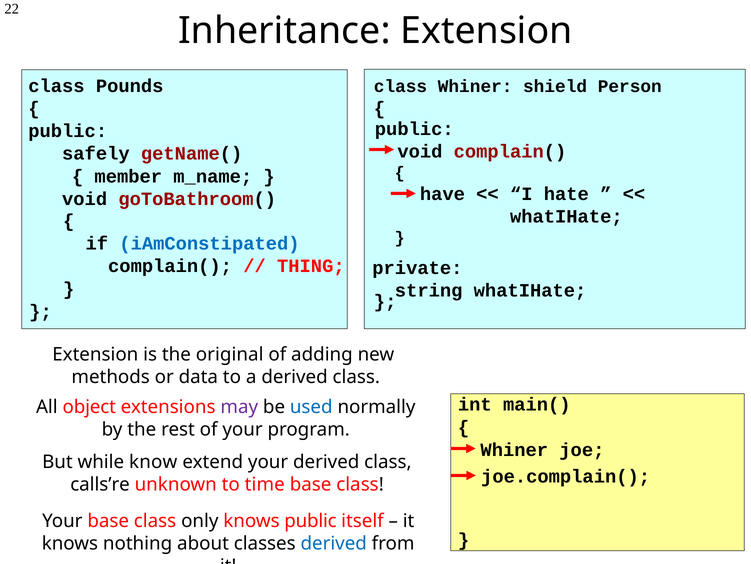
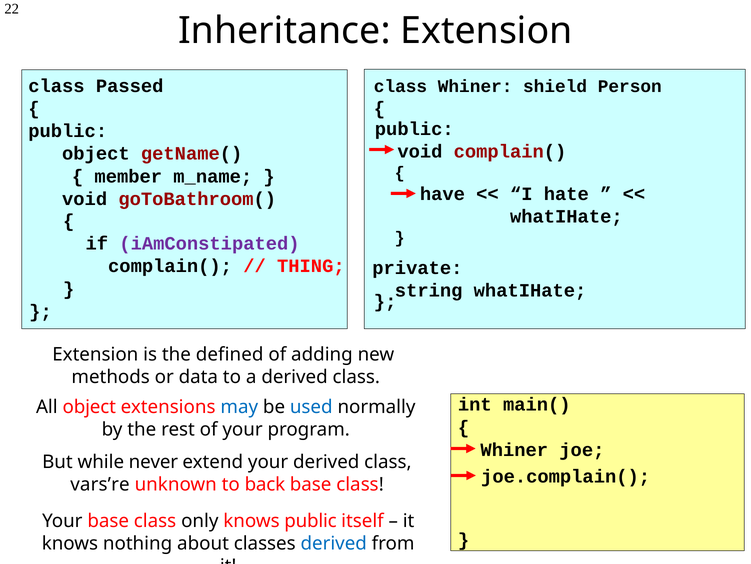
Pounds: Pounds -> Passed
safely at (96, 154): safely -> object
iAmConstipated colour: blue -> purple
original: original -> defined
may colour: purple -> blue
know: know -> never
calls’re: calls’re -> vars’re
time: time -> back
